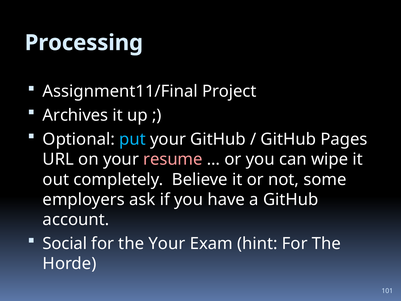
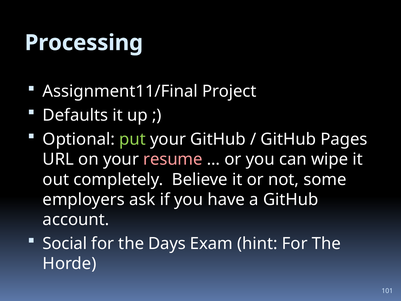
Archives: Archives -> Defaults
put colour: light blue -> light green
the Your: Your -> Days
